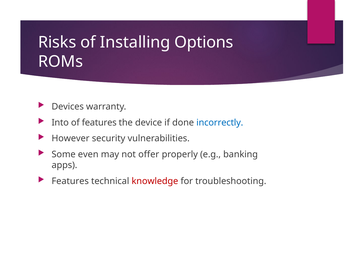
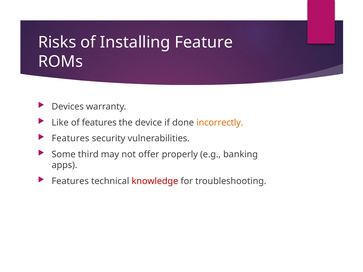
Options: Options -> Feature
Into: Into -> Like
incorrectly colour: blue -> orange
However at (71, 139): However -> Features
even: even -> third
